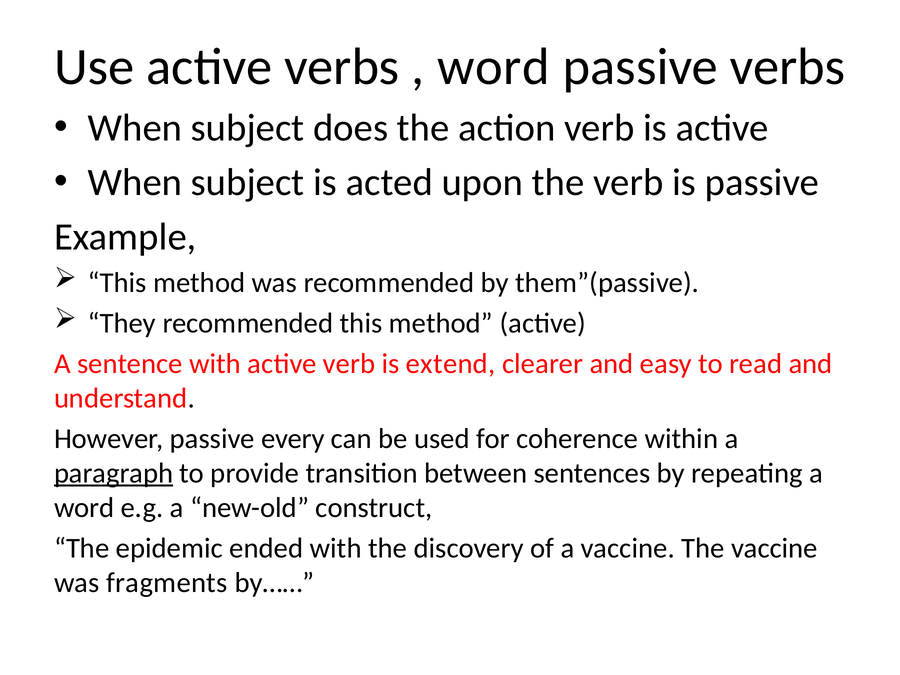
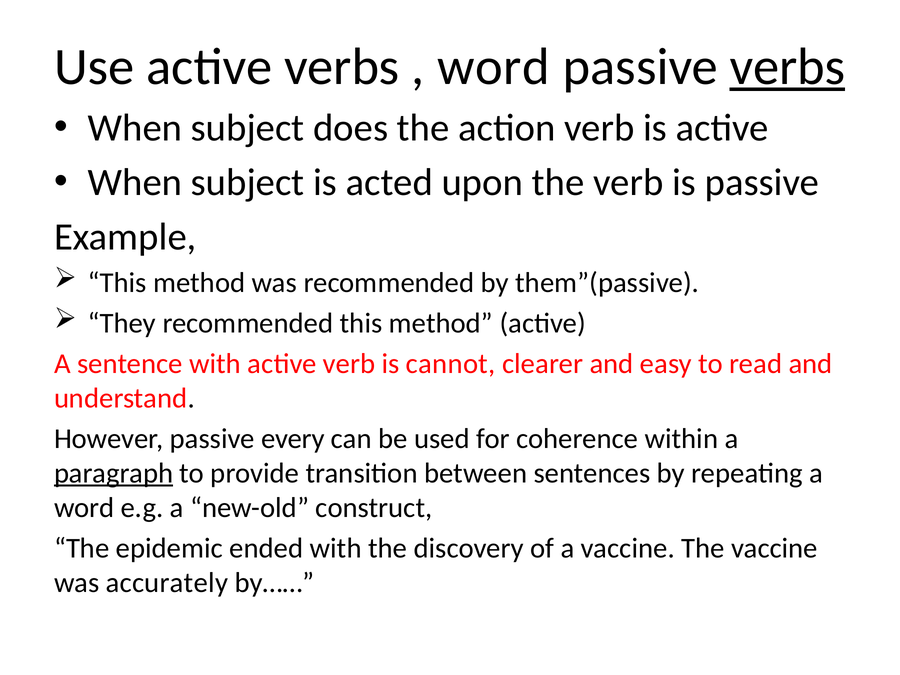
verbs at (787, 67) underline: none -> present
extend: extend -> cannot
fragments: fragments -> accurately
